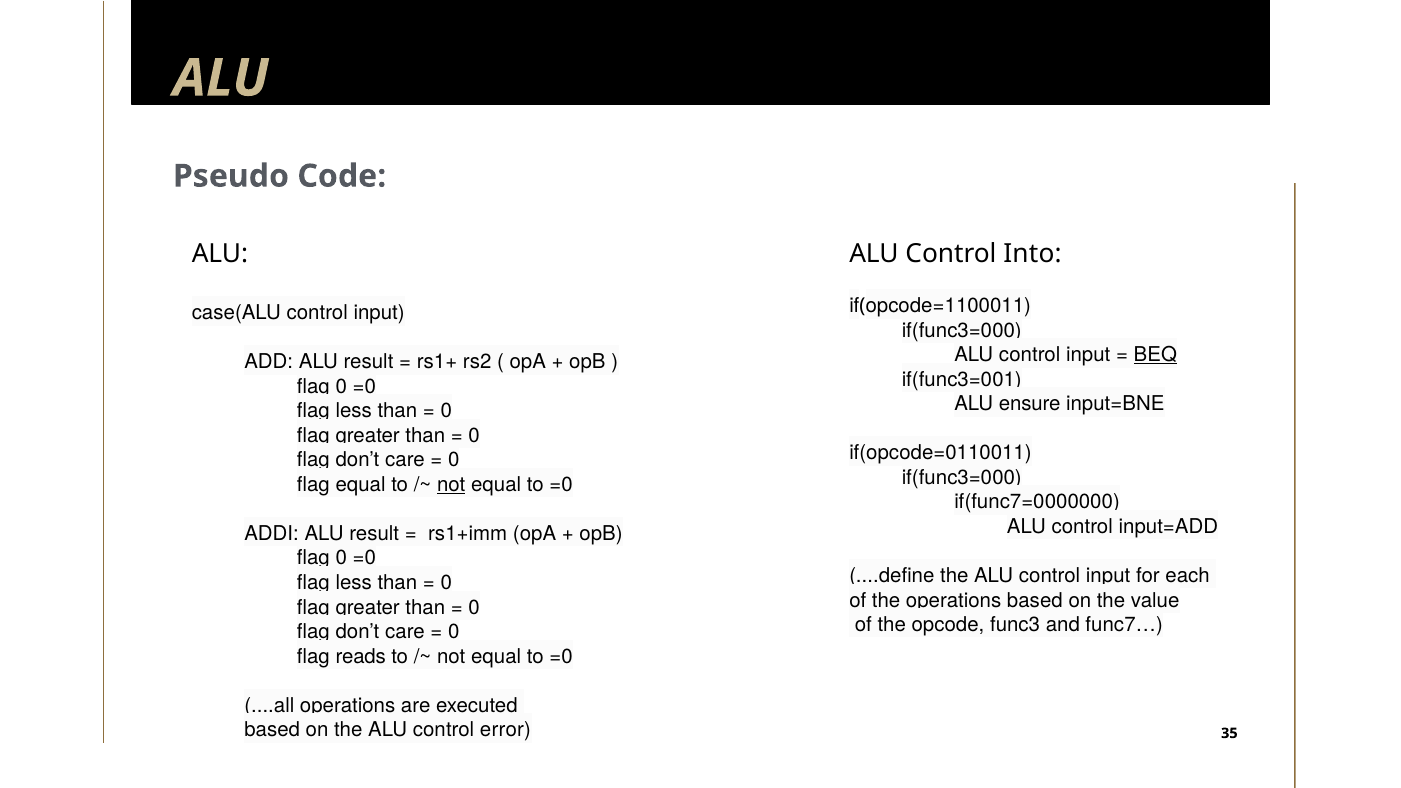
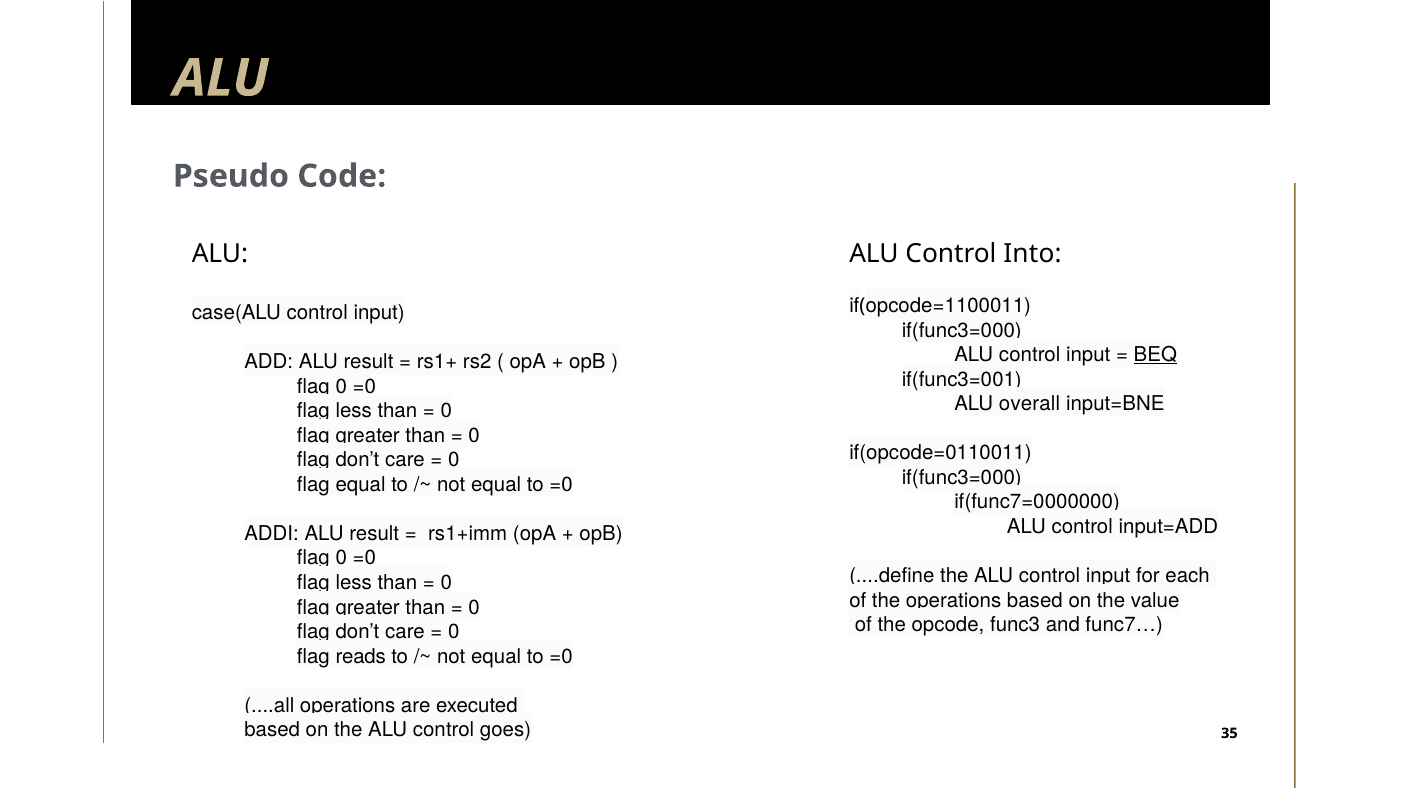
ensure: ensure -> overall
not at (451, 485) underline: present -> none
error: error -> goes
